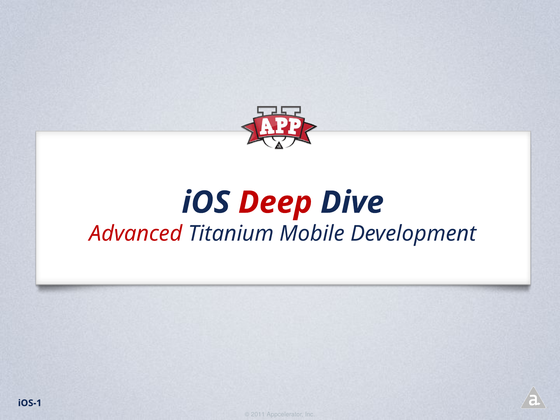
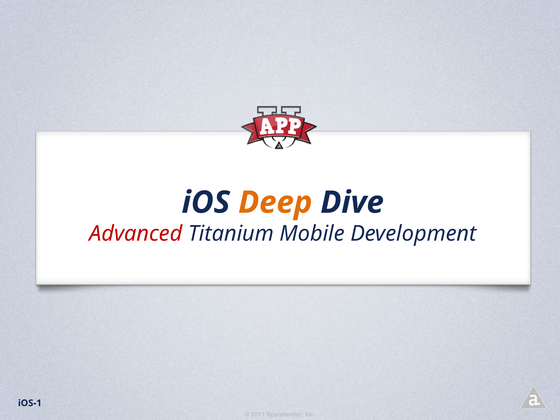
Deep colour: red -> orange
